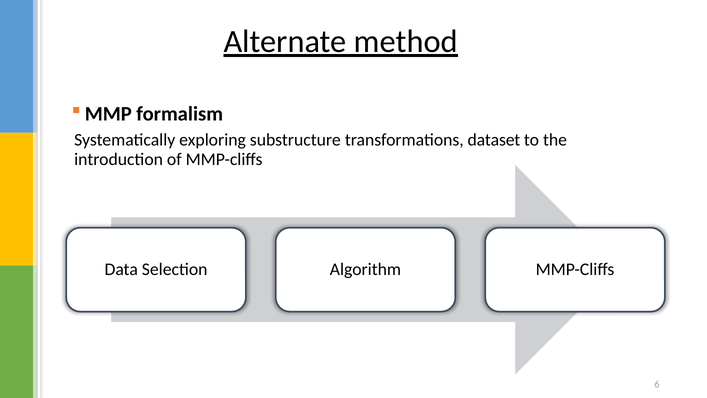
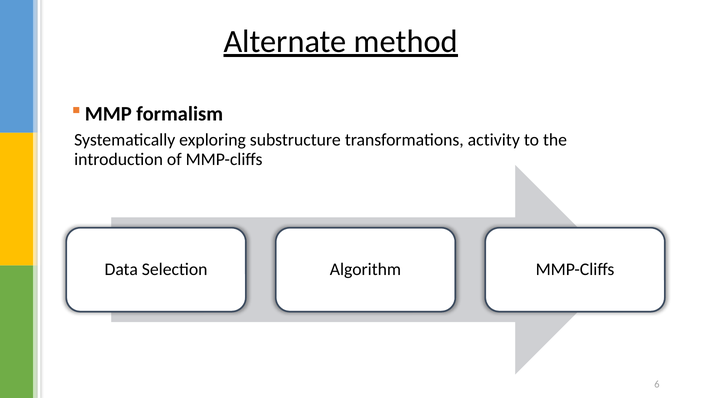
dataset: dataset -> activity
